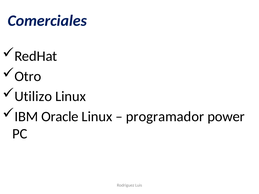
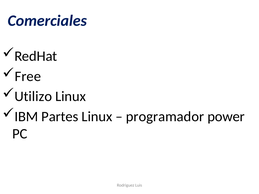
Otro: Otro -> Free
Oracle: Oracle -> Partes
